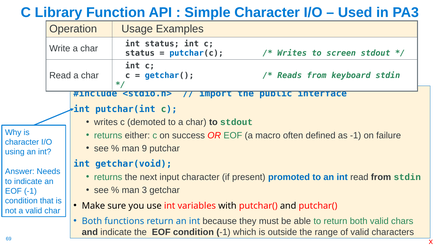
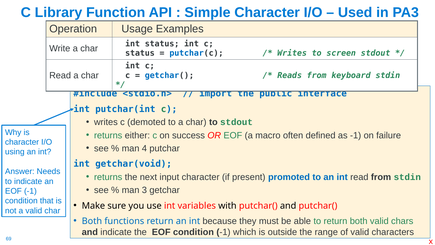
9: 9 -> 4
